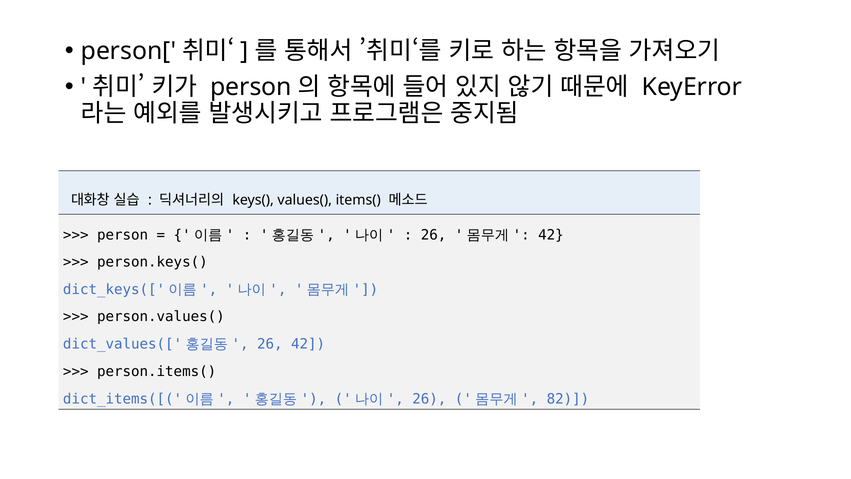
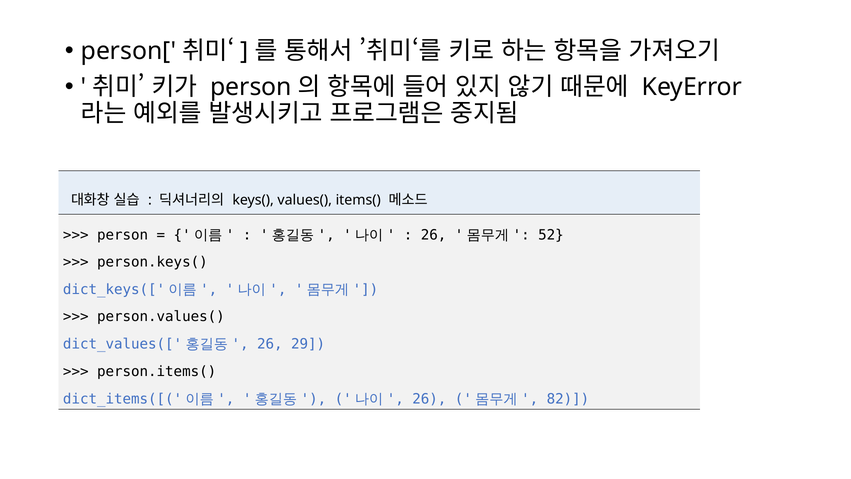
42 at (551, 235): 42 -> 52
26 42: 42 -> 29
